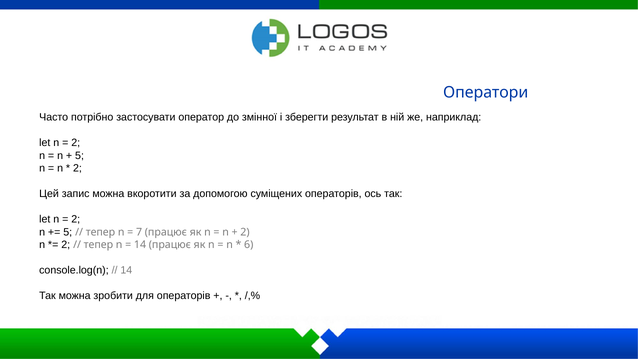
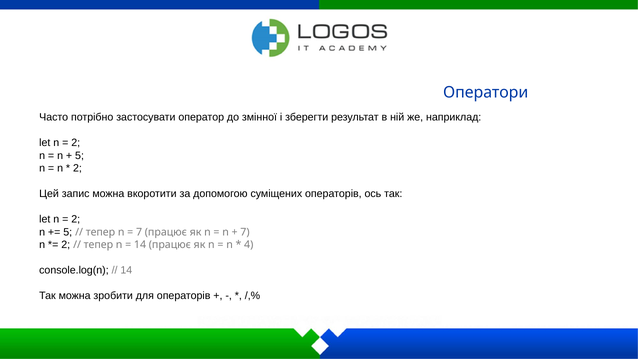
2 at (245, 232): 2 -> 7
6: 6 -> 4
